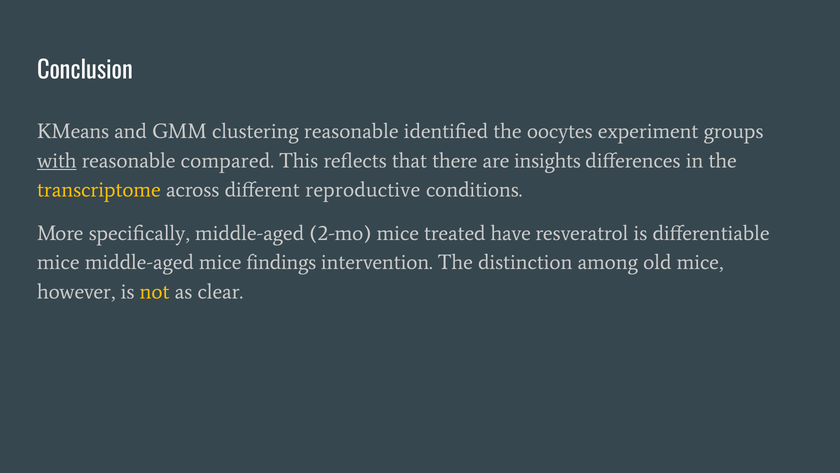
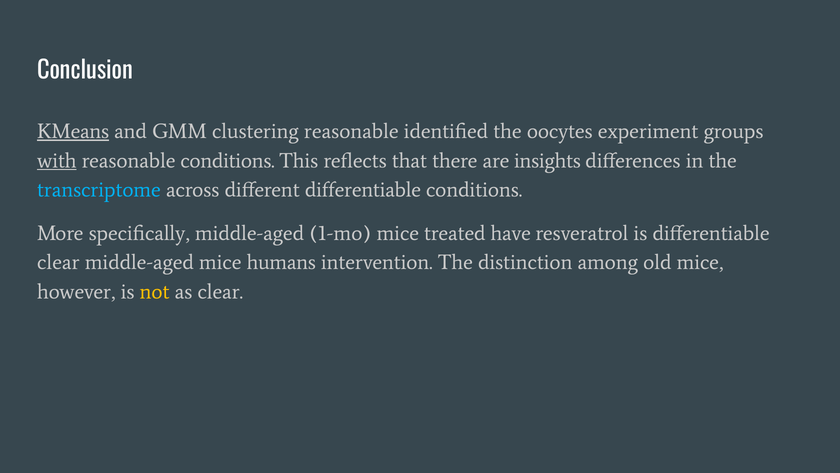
KMeans underline: none -> present
reasonable compared: compared -> conditions
transcriptome colour: yellow -> light blue
different reproductive: reproductive -> differentiable
2-mo: 2-mo -> 1-mo
mice at (58, 262): mice -> clear
findings: findings -> humans
